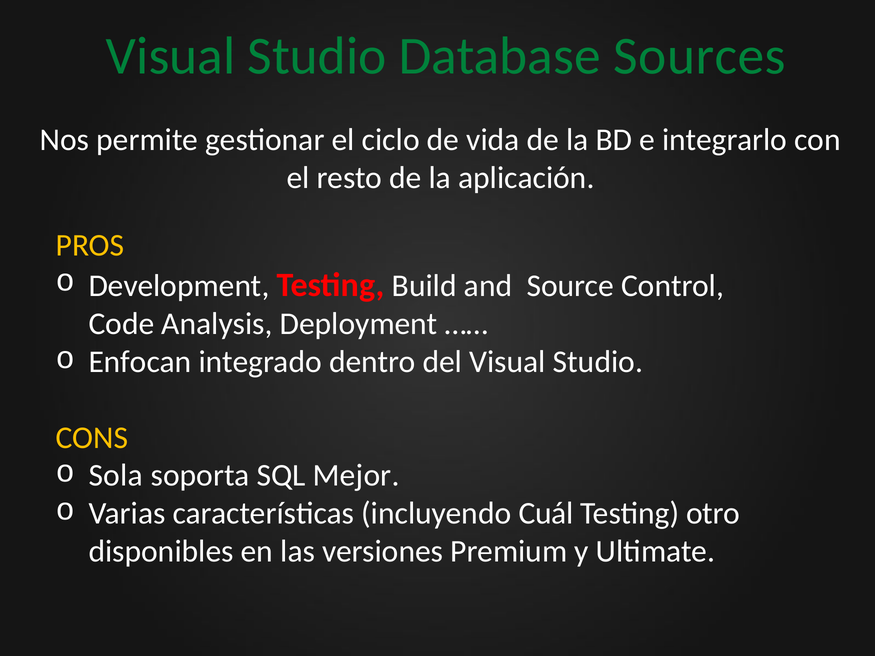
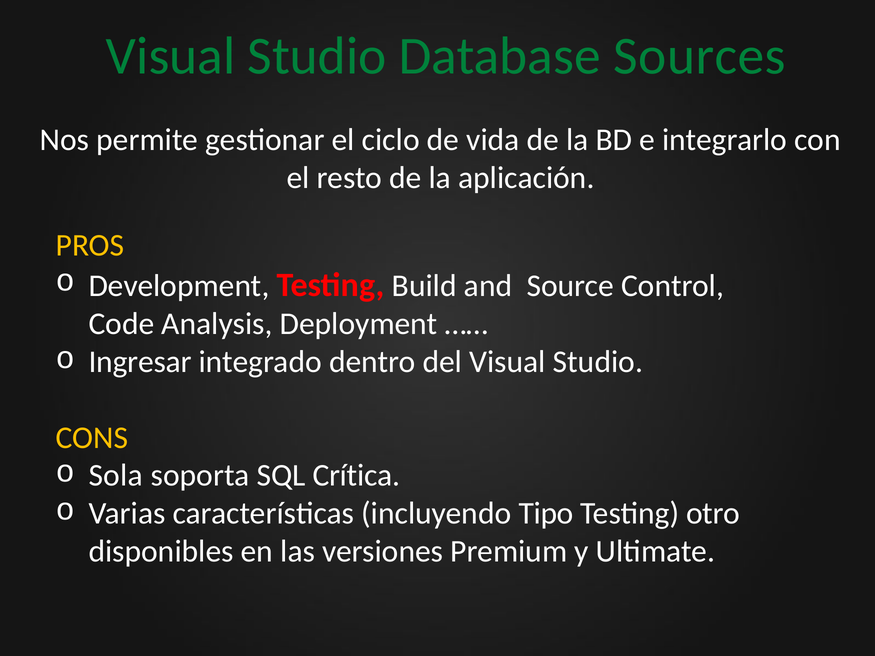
Enfocan: Enfocan -> Ingresar
Mejor: Mejor -> Crítica
Cuál: Cuál -> Tipo
